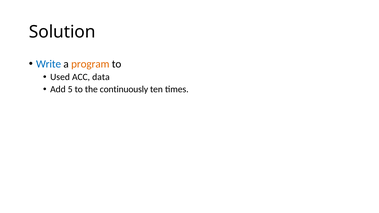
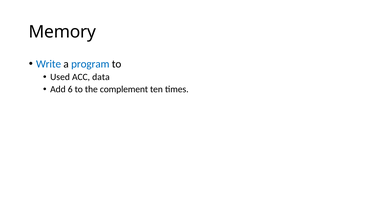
Solution: Solution -> Memory
program colour: orange -> blue
5: 5 -> 6
continuously: continuously -> complement
